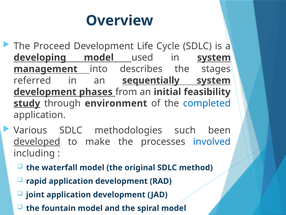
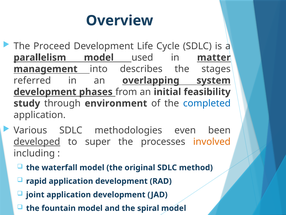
developing: developing -> parallelism
in system: system -> matter
sequentially: sequentially -> overlapping
study underline: present -> none
such: such -> even
make: make -> super
involved colour: blue -> orange
